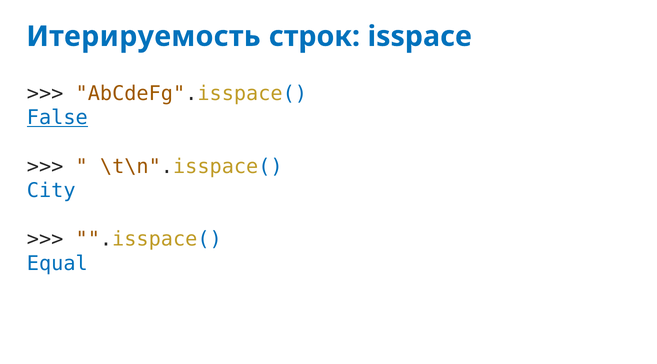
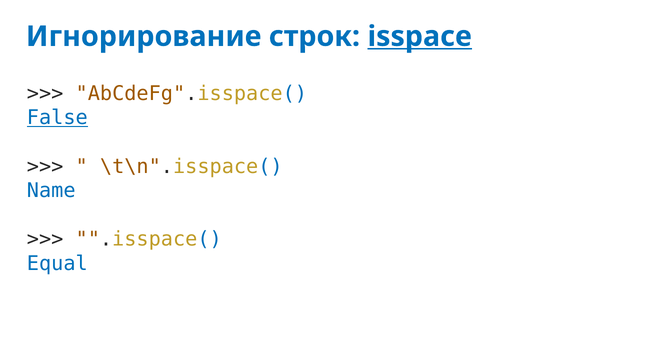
Итерируемость: Итерируемость -> Игнорирование
isspace underline: none -> present
City: City -> Name
